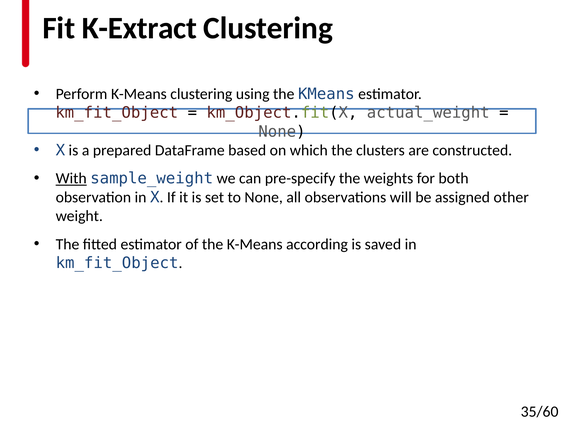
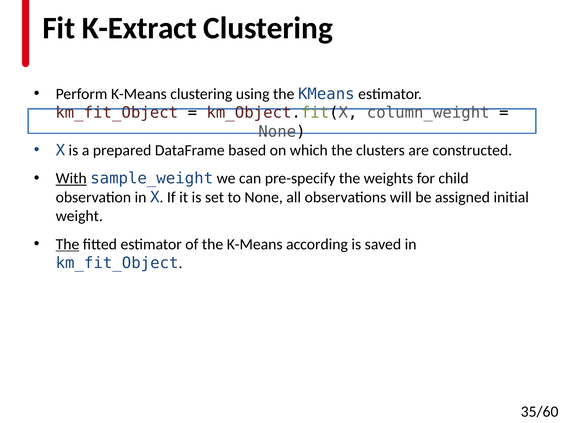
actual_weight: actual_weight -> column_weight
both: both -> child
other: other -> initial
The at (67, 244) underline: none -> present
